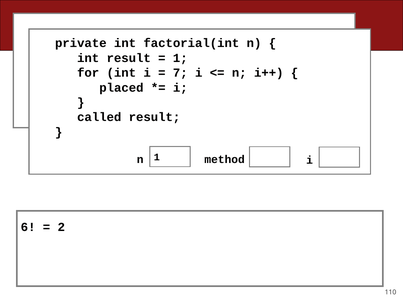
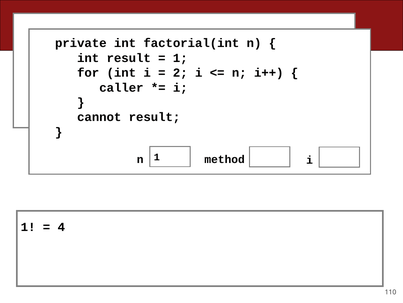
7: 7 -> 2
placed: placed -> caller
called: called -> cannot
6 at (28, 227): 6 -> 1
2: 2 -> 4
